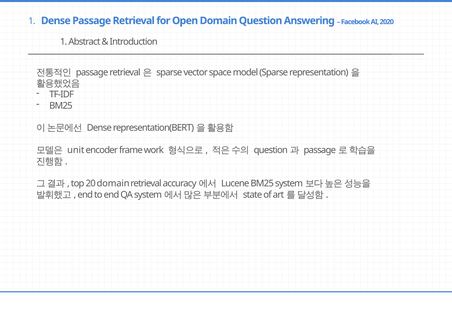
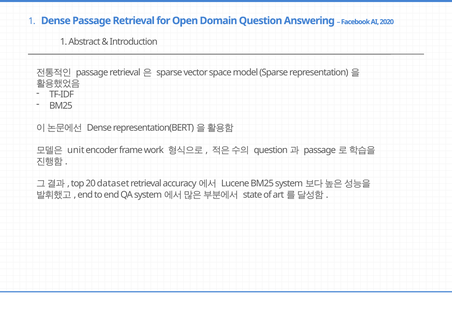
20 domain: domain -> dataset
